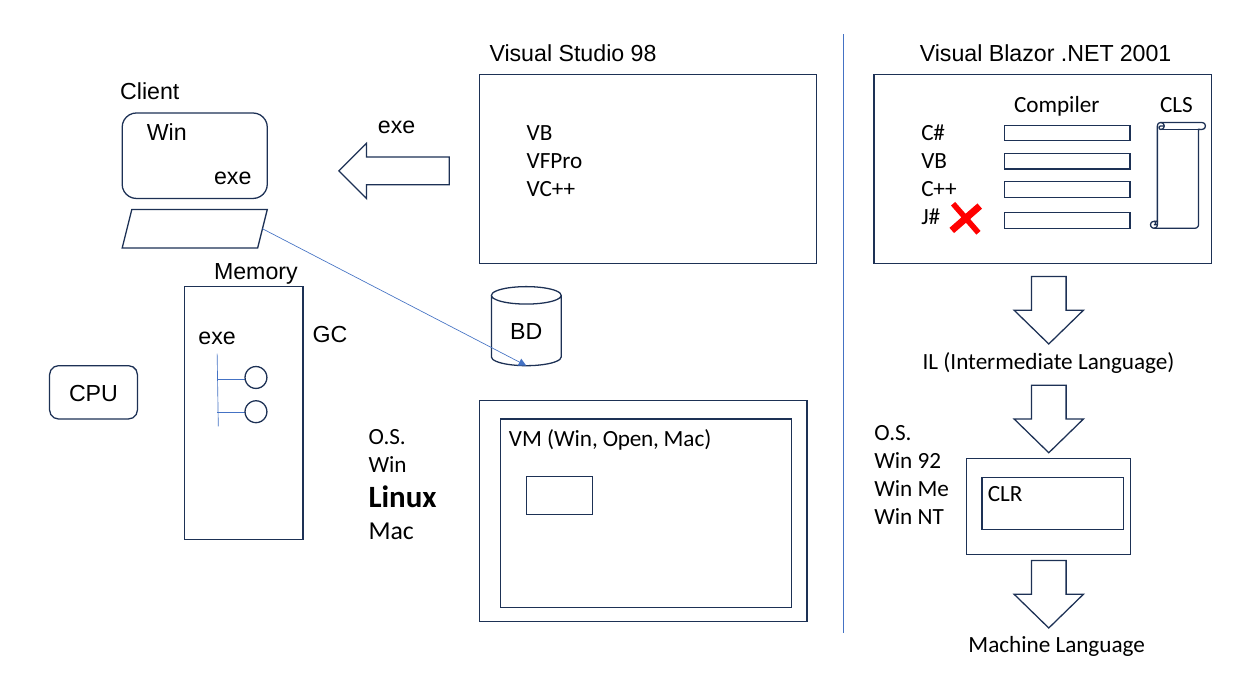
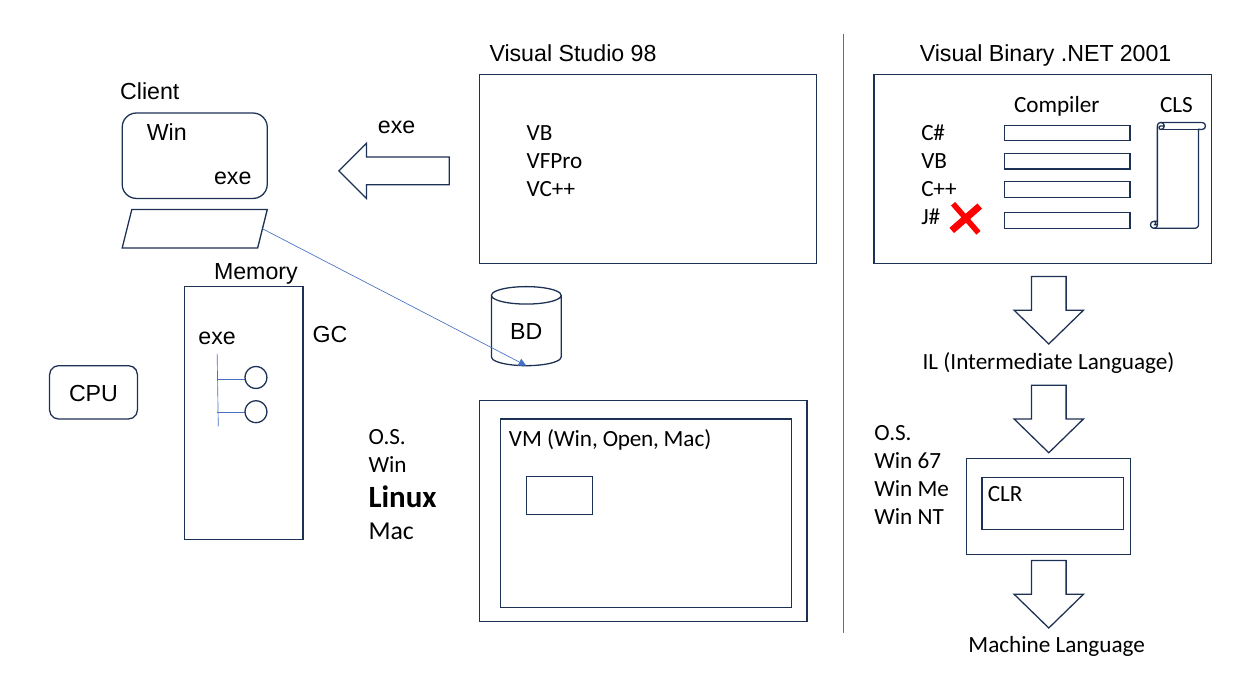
Blazor: Blazor -> Binary
92: 92 -> 67
